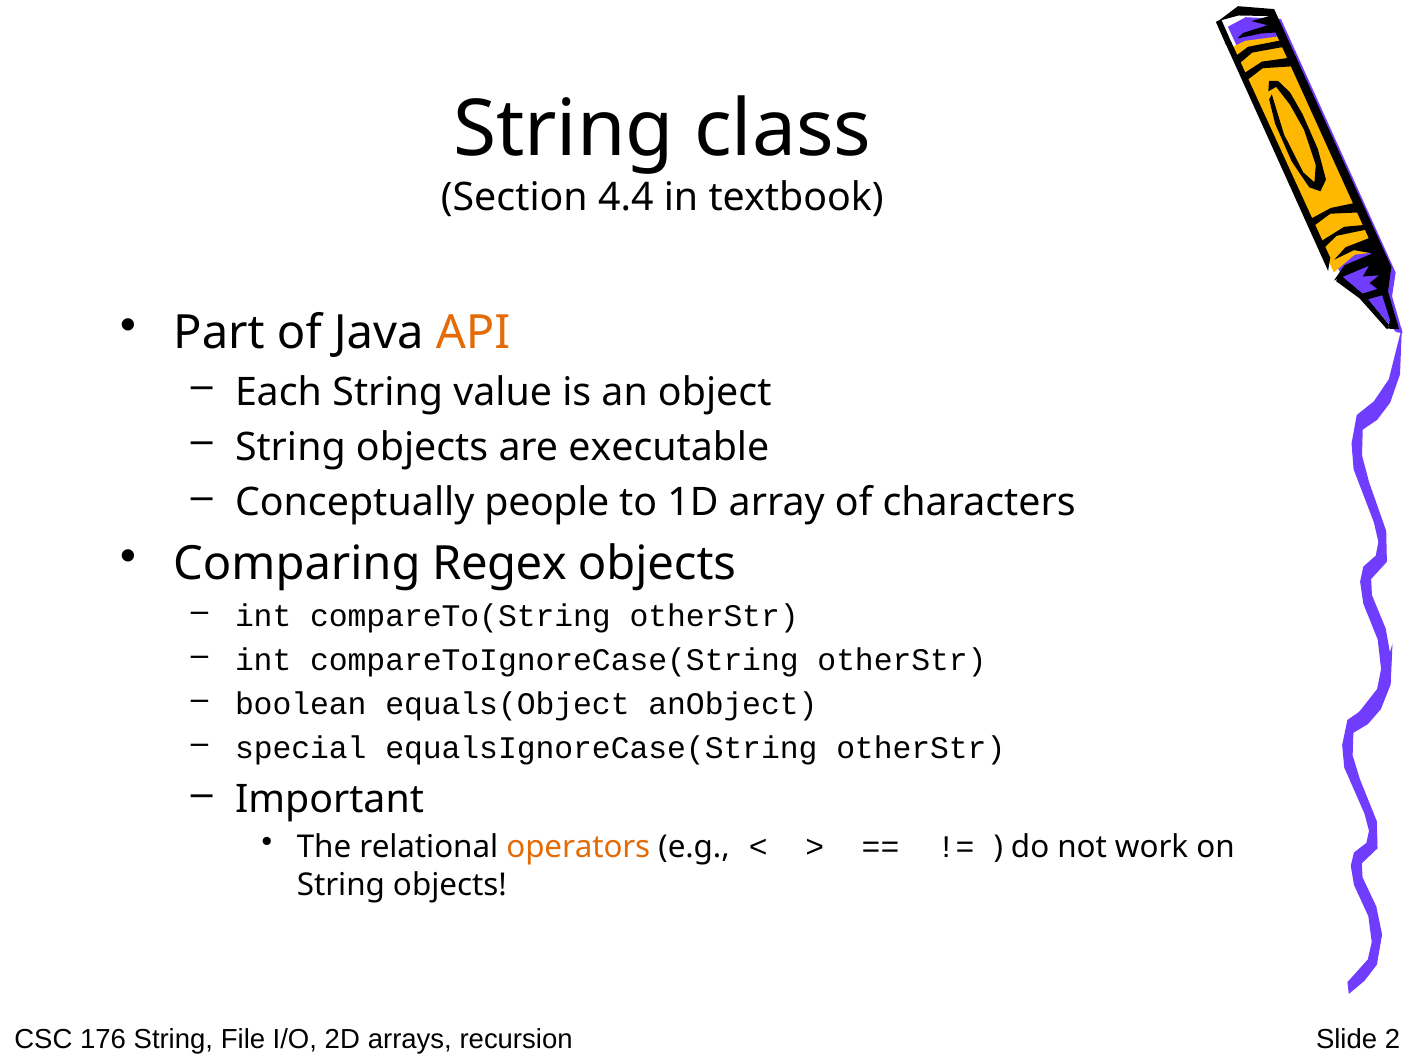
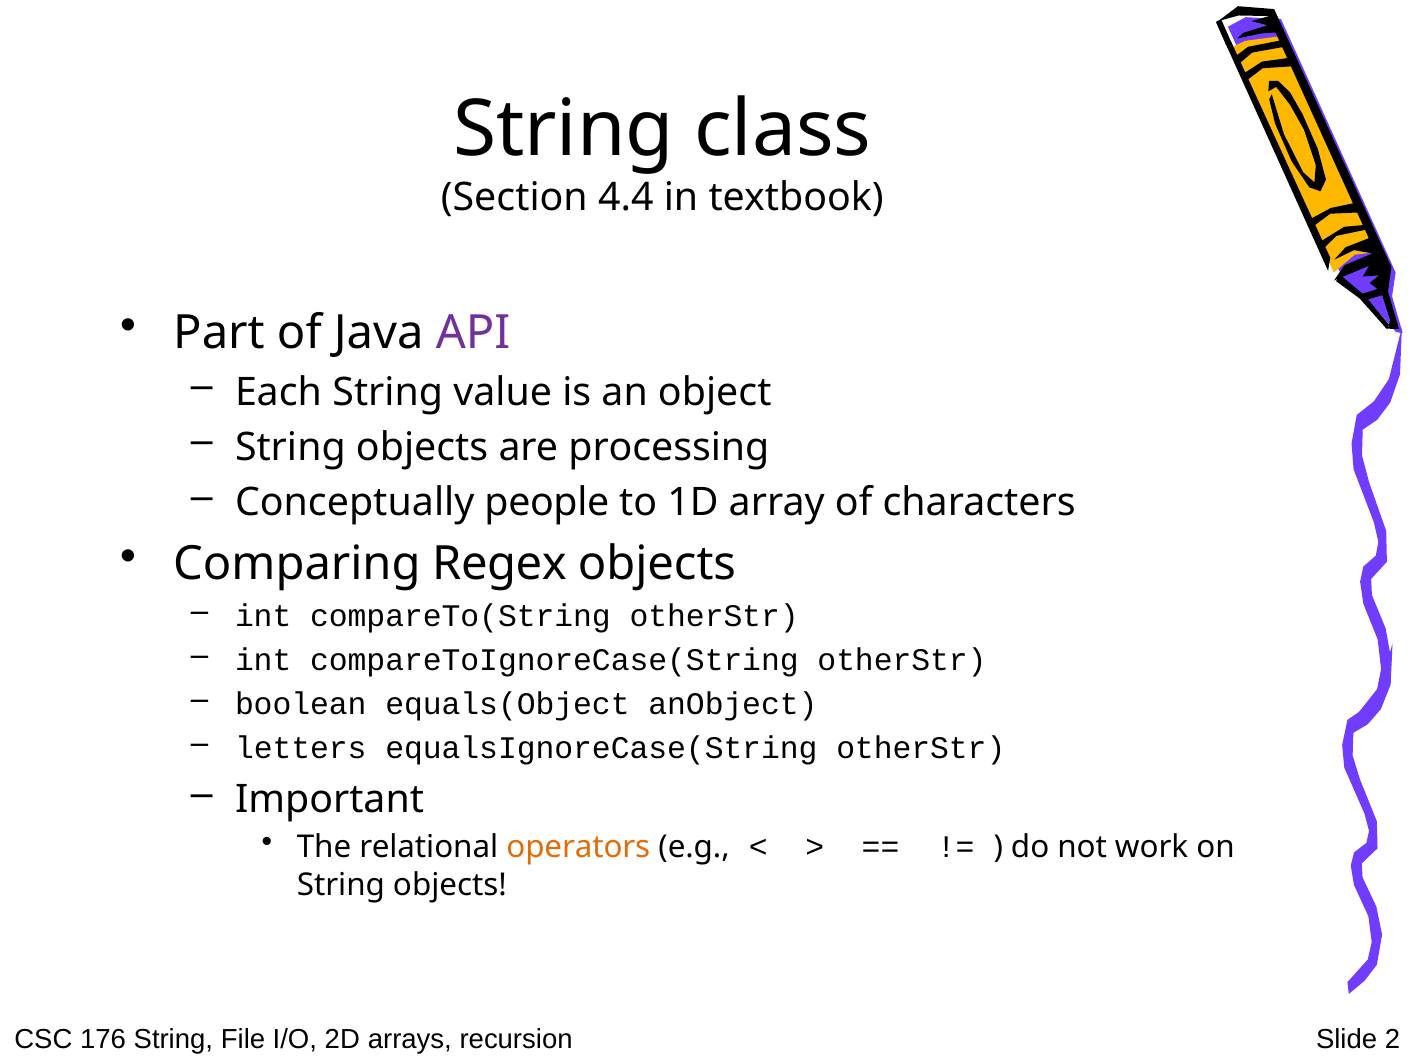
API colour: orange -> purple
executable: executable -> processing
special: special -> letters
